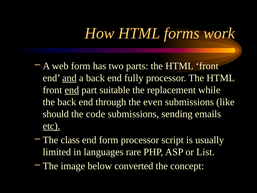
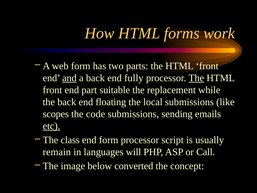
The at (196, 78) underline: none -> present
end at (72, 90) underline: present -> none
through: through -> floating
even: even -> local
should: should -> scopes
limited: limited -> remain
rare: rare -> will
List: List -> Call
